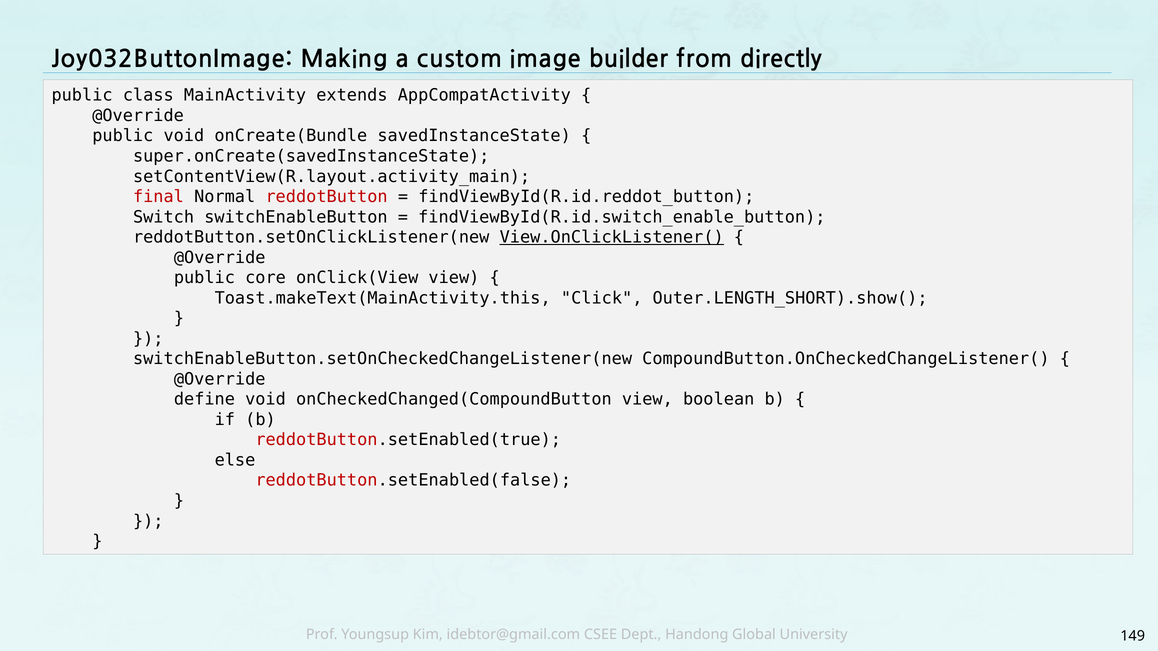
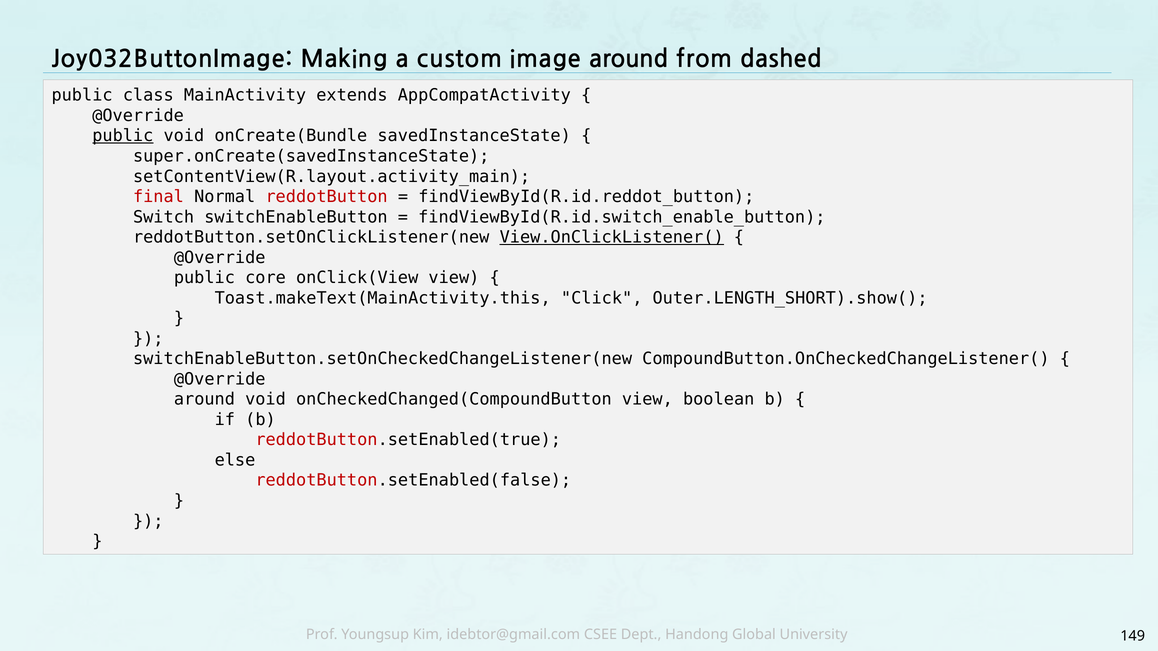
image builder: builder -> around
directly: directly -> dashed
public at (123, 136) underline: none -> present
define at (204, 400): define -> around
